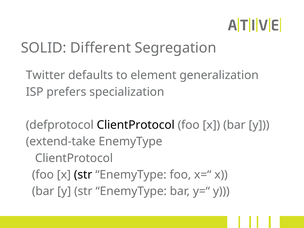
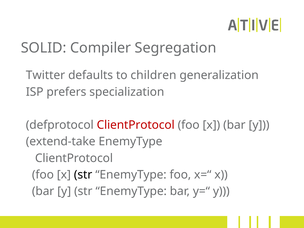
Different: Different -> Compiler
element: element -> children
ClientProtocol at (136, 125) colour: black -> red
